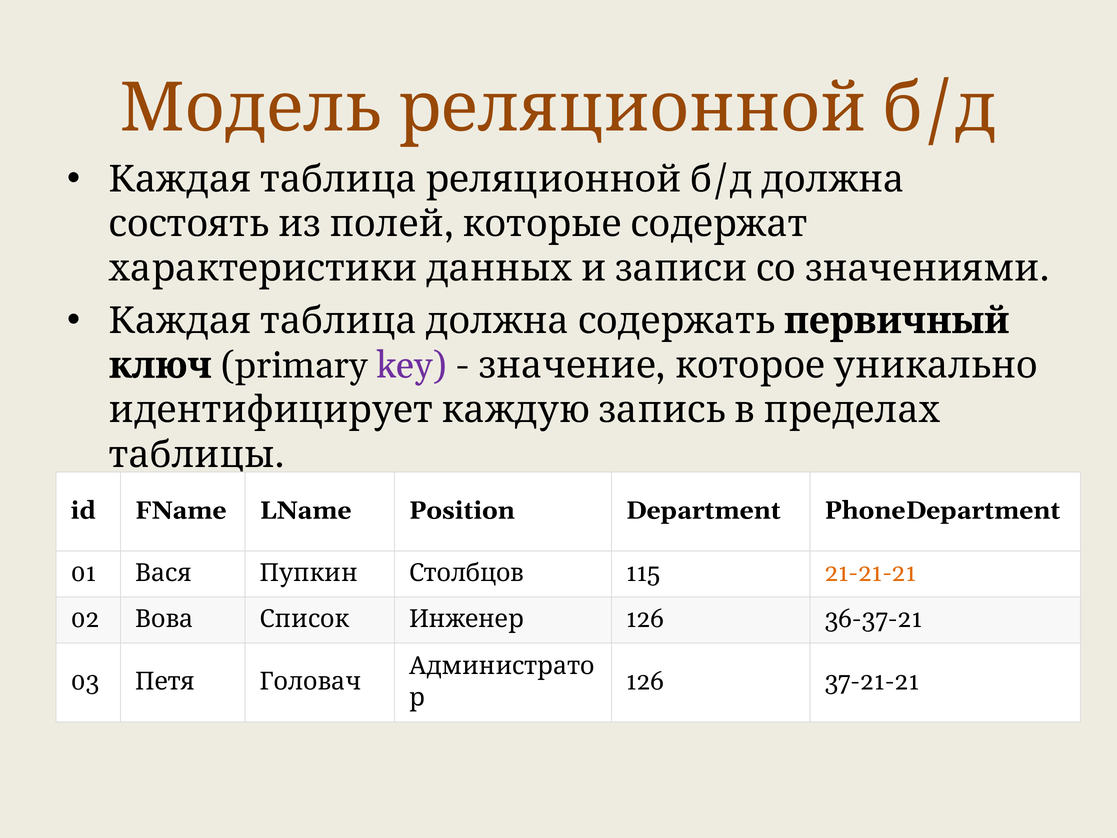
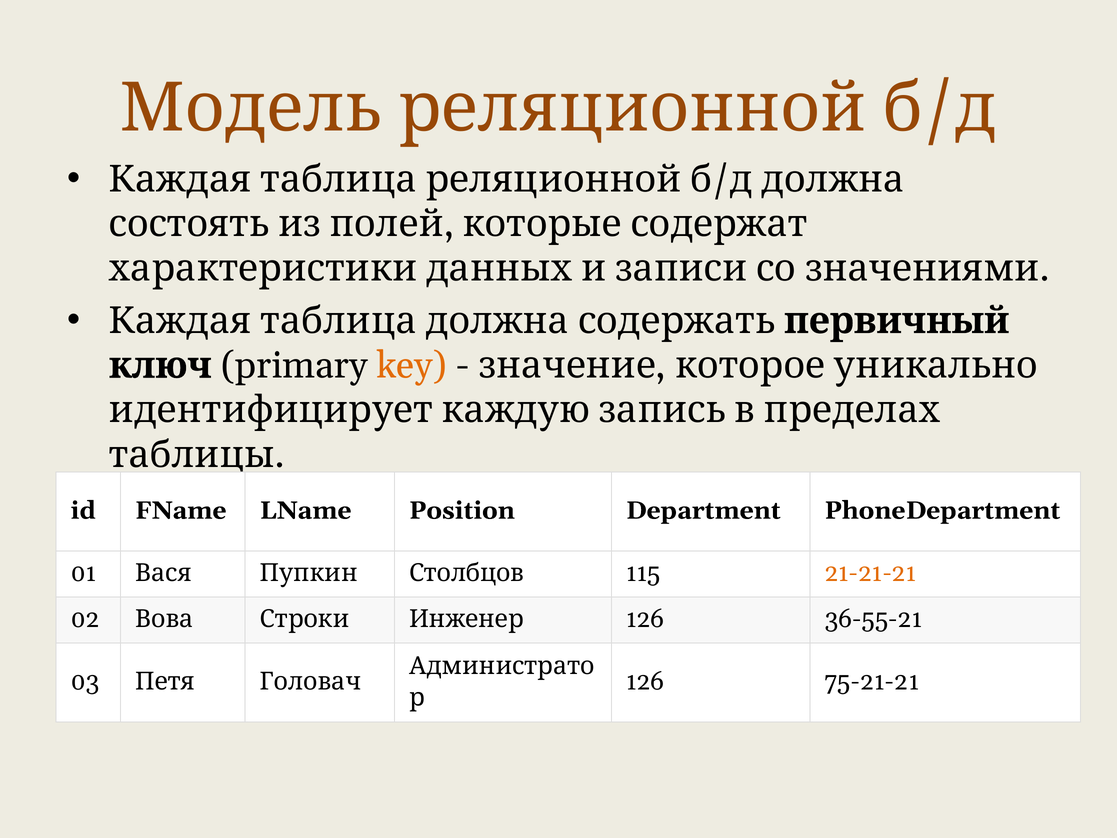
key colour: purple -> orange
Список: Список -> Строки
36-37-21: 36-37-21 -> 36-55-21
37-21-21: 37-21-21 -> 75-21-21
